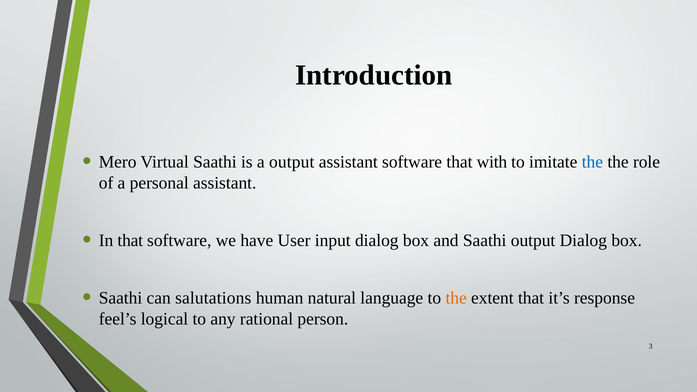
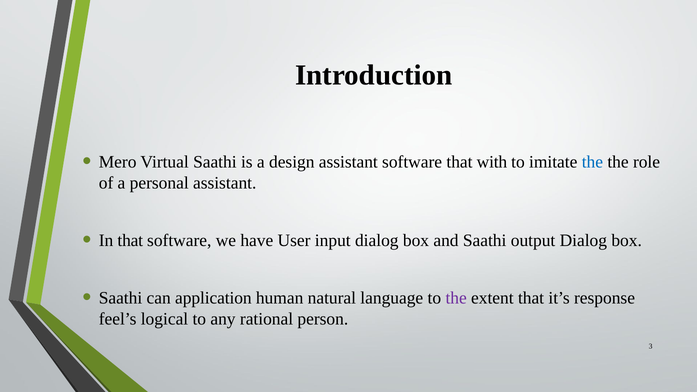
a output: output -> design
salutations: salutations -> application
the at (456, 298) colour: orange -> purple
